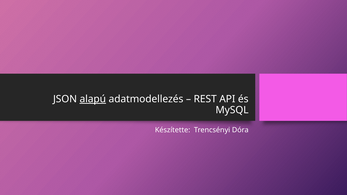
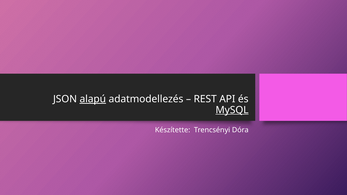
MySQL underline: none -> present
